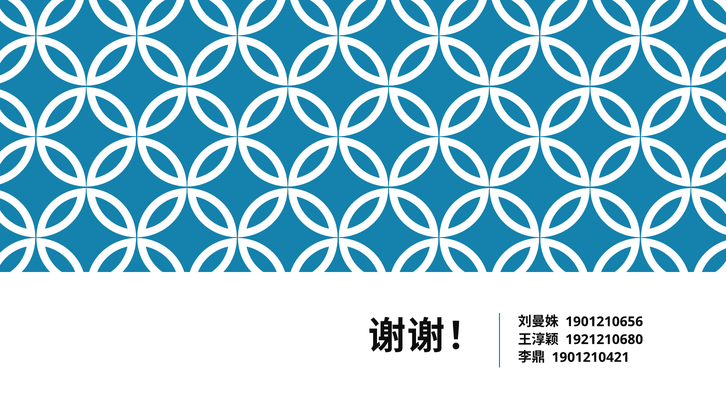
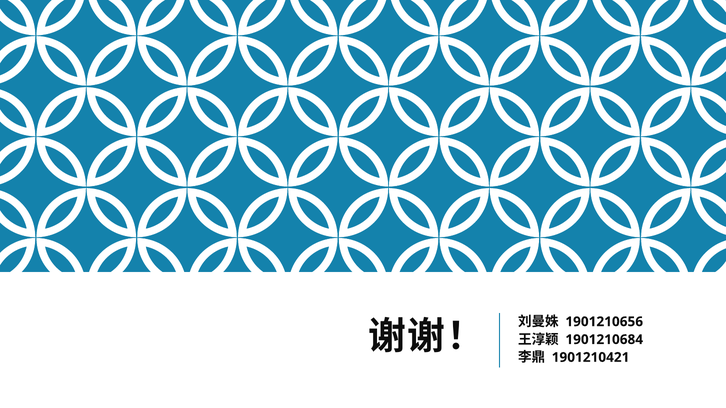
1921210680: 1921210680 -> 1901210684
